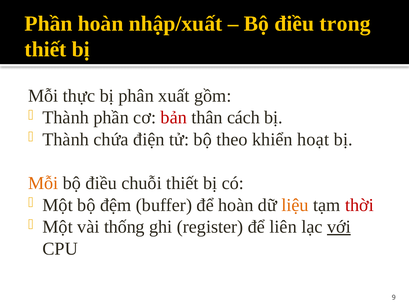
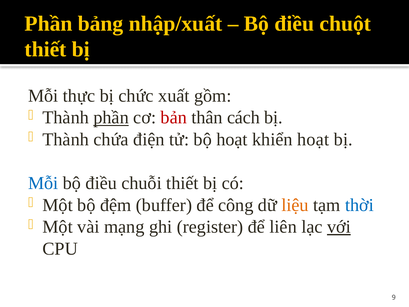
Phần hoàn: hoàn -> bảng
trong: trong -> chuột
phân: phân -> chức
phần at (111, 118) underline: none -> present
bộ theo: theo -> hoạt
Mỗi at (43, 183) colour: orange -> blue
để hoàn: hoàn -> công
thời colour: red -> blue
thống: thống -> mạng
